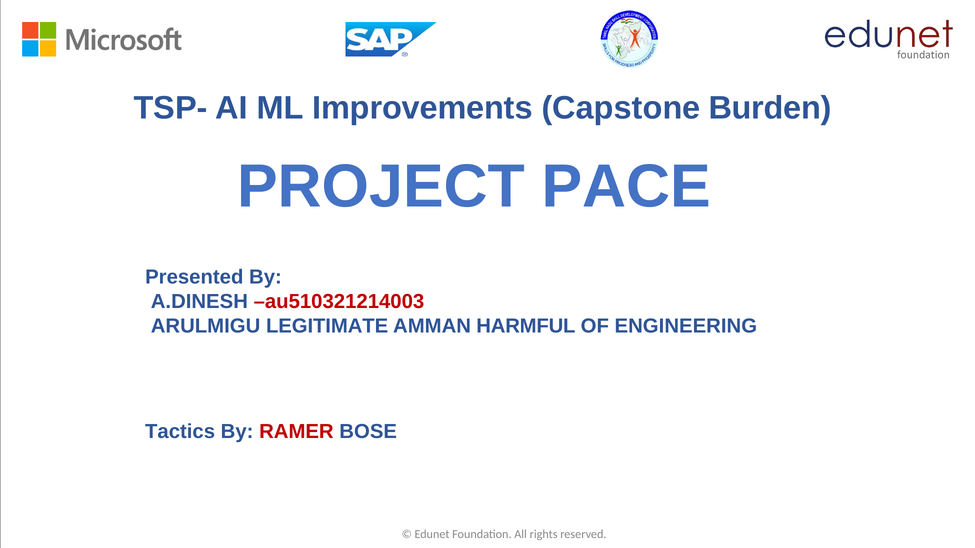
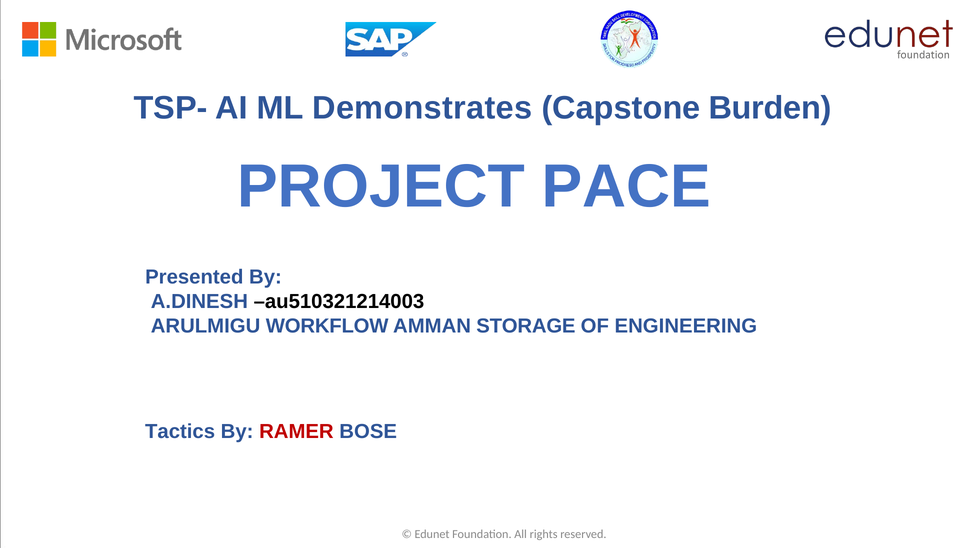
Improvements: Improvements -> Demonstrates
au510321214003 colour: red -> black
LEGITIMATE: LEGITIMATE -> WORKFLOW
HARMFUL: HARMFUL -> STORAGE
